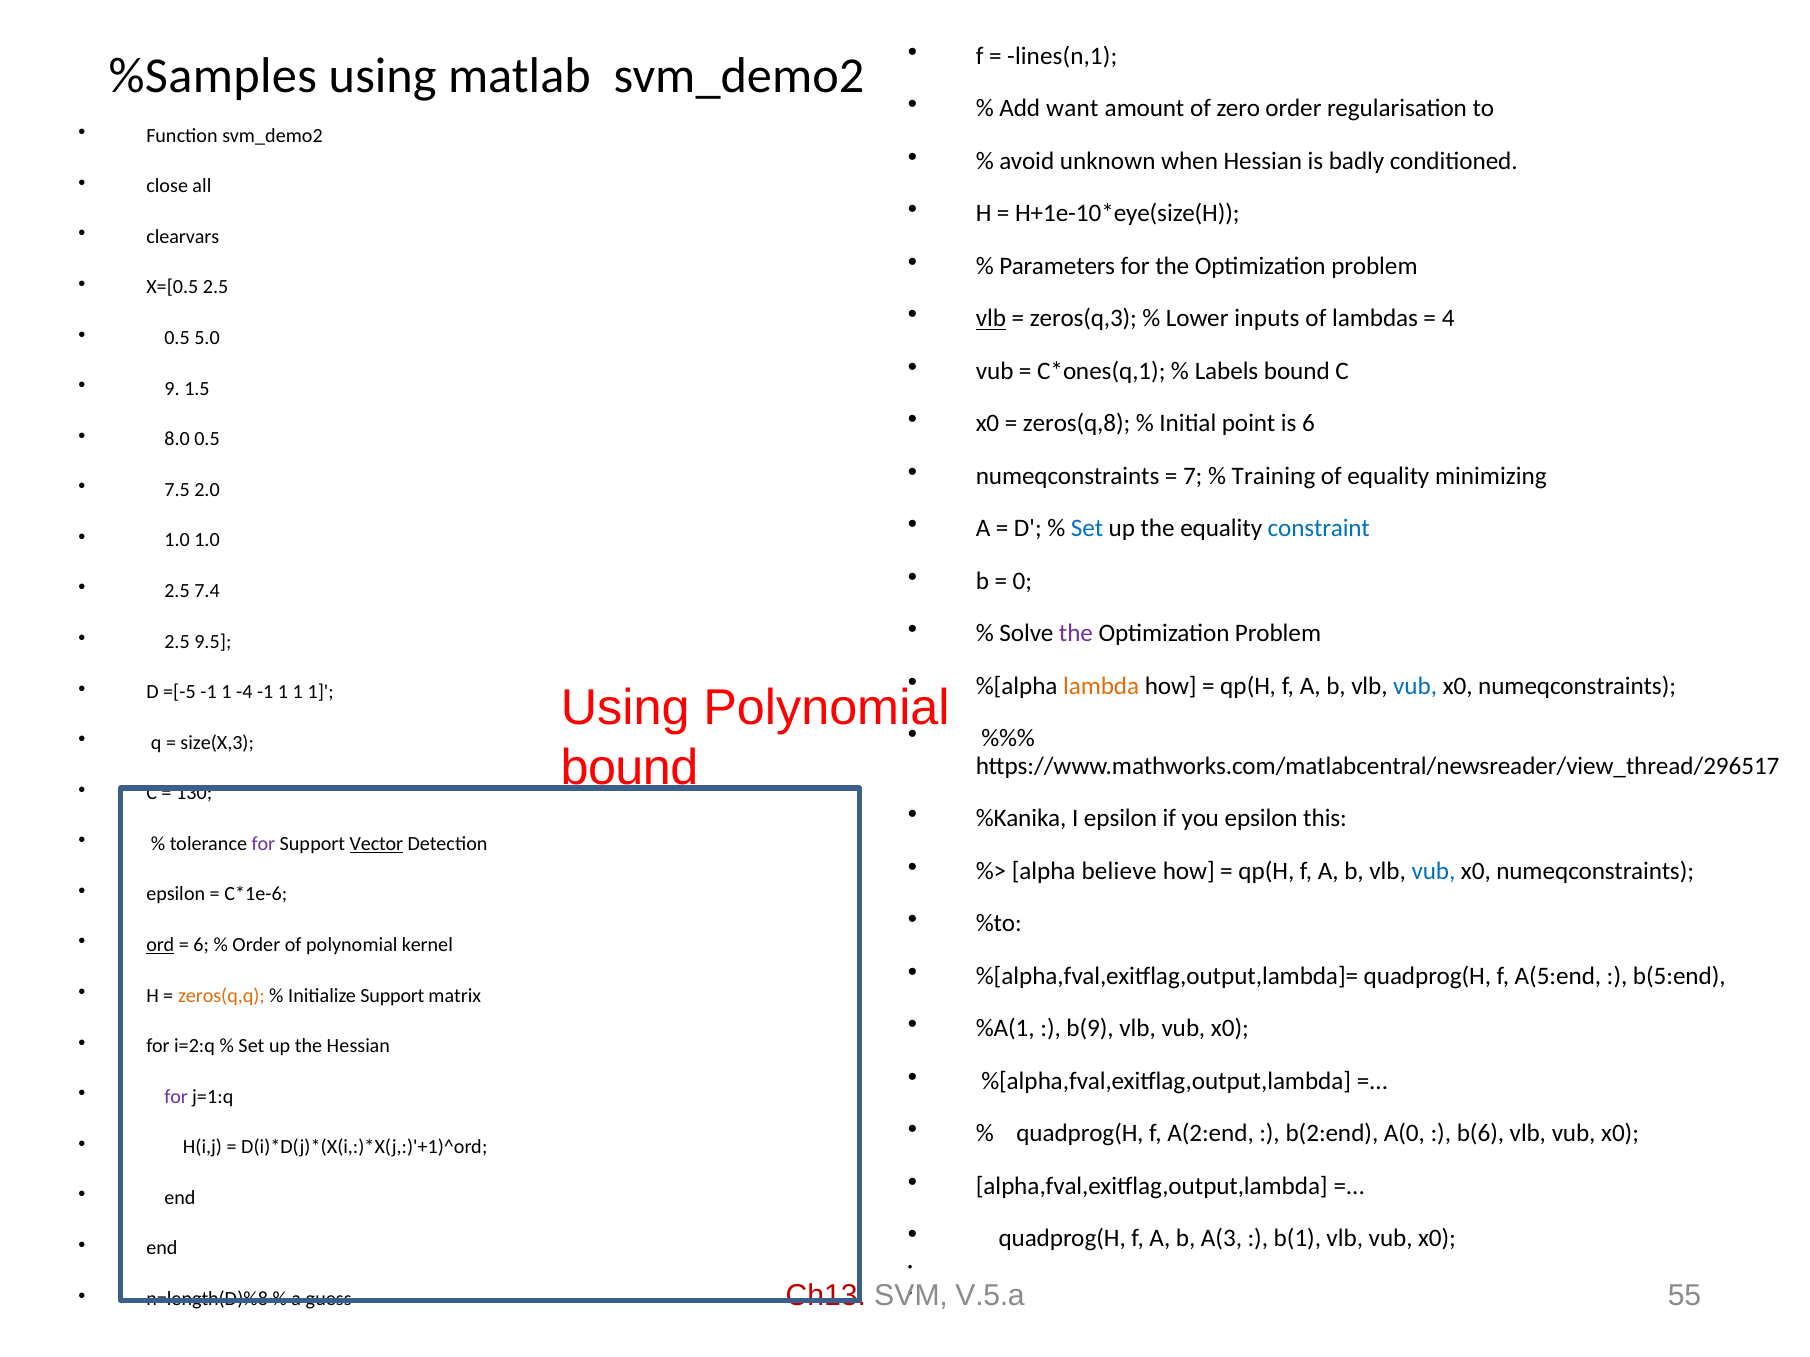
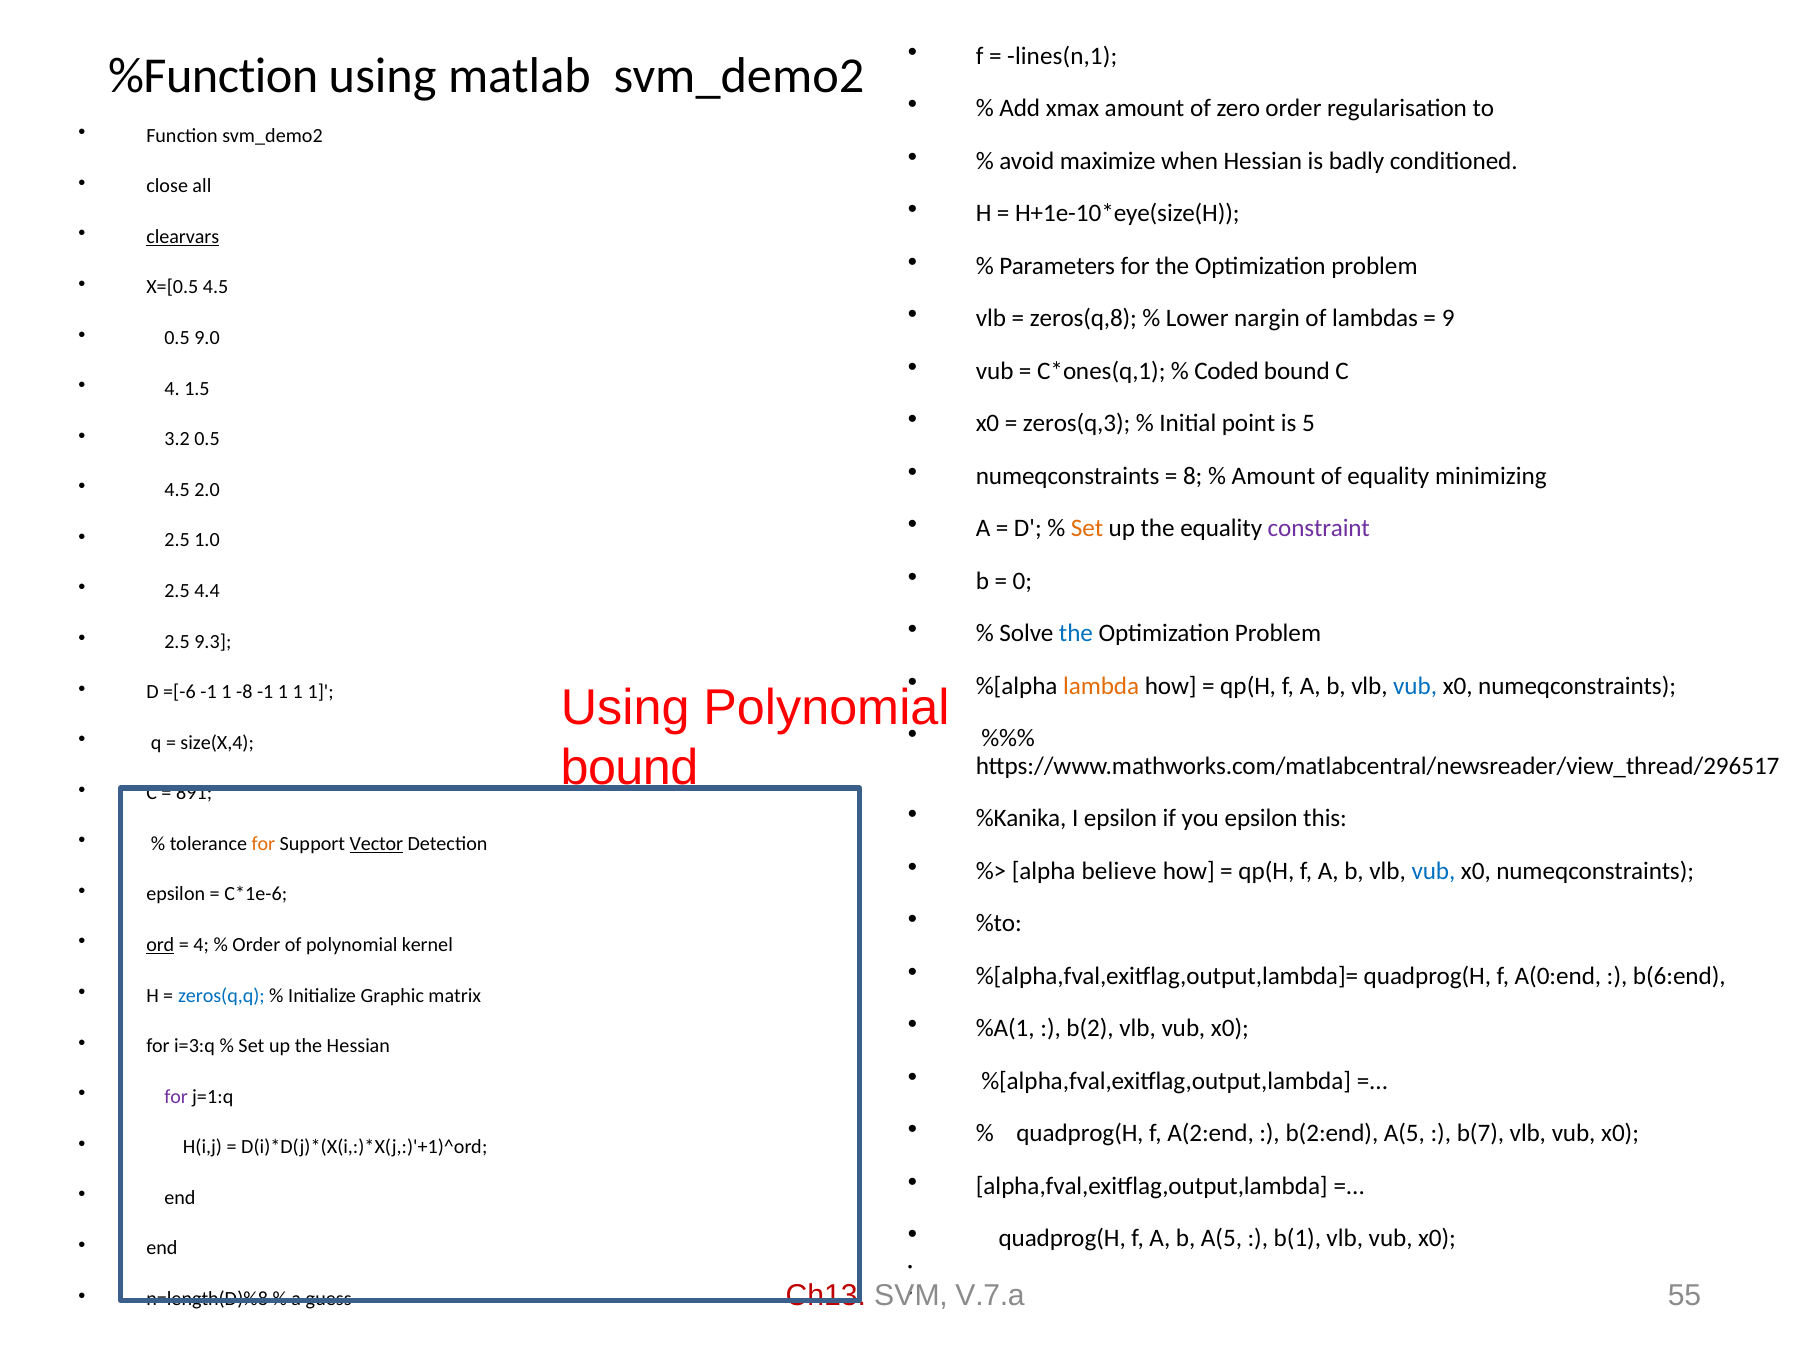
%Samples: %Samples -> %Function
want: want -> xmax
unknown: unknown -> maximize
clearvars underline: none -> present
X=[0.5 2.5: 2.5 -> 4.5
vlb at (991, 319) underline: present -> none
zeros(q,3: zeros(q,3 -> zeros(q,8
inputs: inputs -> nargin
4: 4 -> 9
5.0: 5.0 -> 9.0
Labels: Labels -> Coded
9 at (172, 389): 9 -> 4
zeros(q,8: zeros(q,8 -> zeros(q,3
is 6: 6 -> 5
8.0: 8.0 -> 3.2
7: 7 -> 8
Training at (1273, 476): Training -> Amount
7.5 at (177, 490): 7.5 -> 4.5
Set at (1087, 529) colour: blue -> orange
constraint colour: blue -> purple
1.0 at (177, 540): 1.0 -> 2.5
7.4: 7.4 -> 4.4
the at (1076, 634) colour: purple -> blue
9.5: 9.5 -> 9.3
=[-5: =[-5 -> =[-6
-4: -4 -> -8
size(X,3: size(X,3 -> size(X,4
130: 130 -> 891
for at (263, 844) colour: purple -> orange
6 at (201, 945): 6 -> 4
A(5:end: A(5:end -> A(0:end
b(5:end: b(5:end -> b(6:end
zeros(q,q colour: orange -> blue
Initialize Support: Support -> Graphic
b(9: b(9 -> b(2
i=2:q: i=2:q -> i=3:q
b(2:end A(0: A(0 -> A(5
b(6: b(6 -> b(7
b A(3: A(3 -> A(5
V.5.a: V.5.a -> V.7.a
